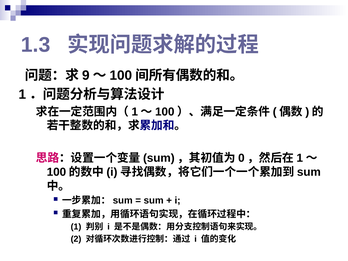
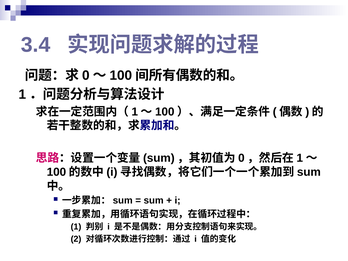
1.3: 1.3 -> 3.4
9: 9 -> 0
